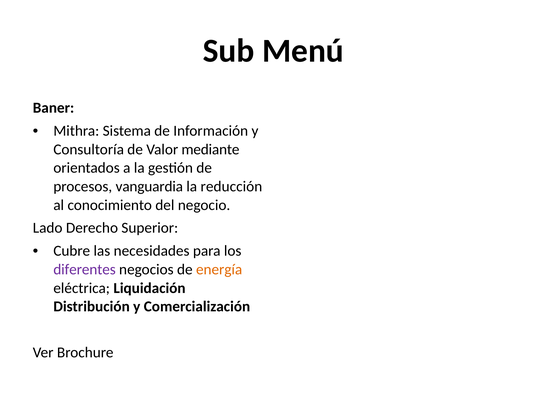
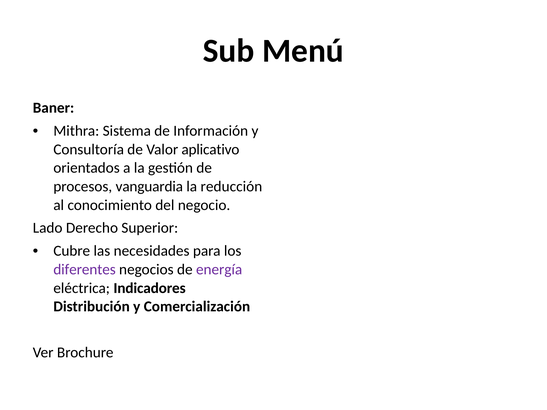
mediante: mediante -> aplicativo
energía colour: orange -> purple
Liquidación: Liquidación -> Indicadores
